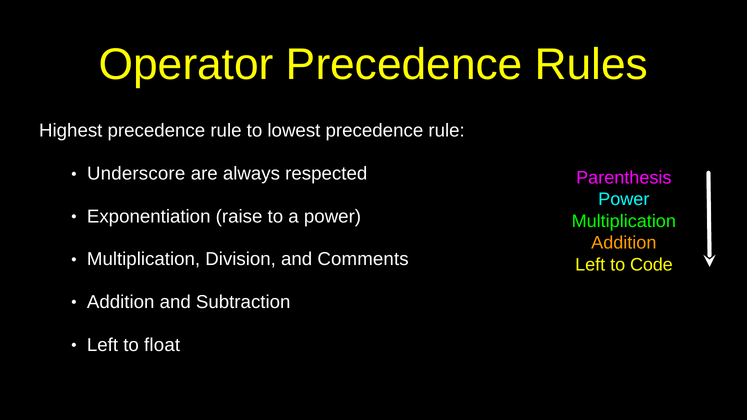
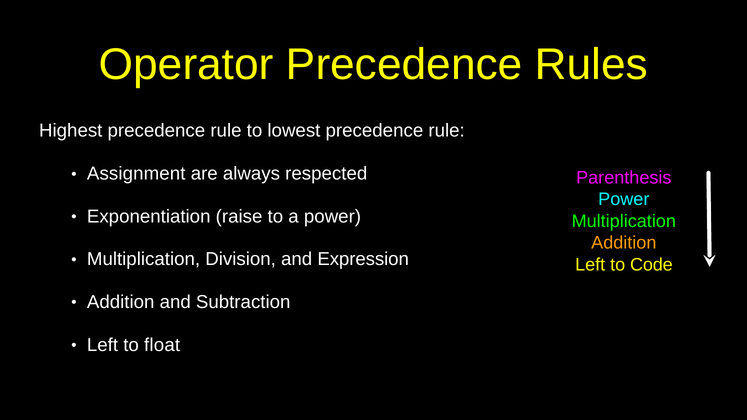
Underscore: Underscore -> Assignment
Comments: Comments -> Expression
